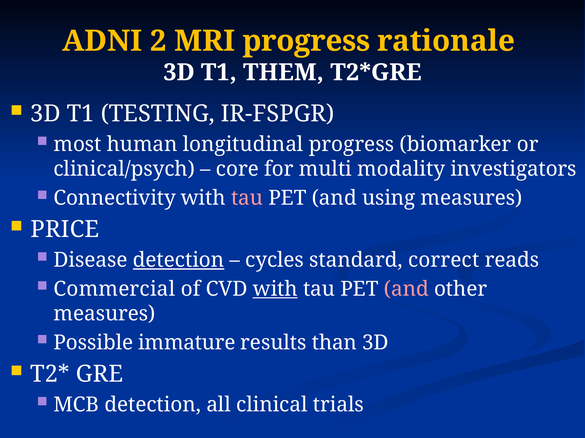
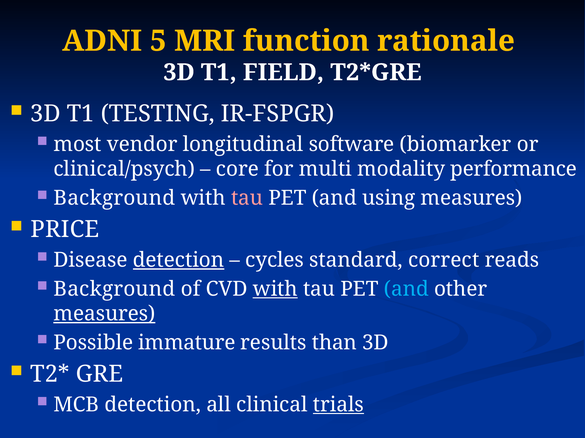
2: 2 -> 5
MRI progress: progress -> function
THEM: THEM -> FIELD
human: human -> vendor
longitudinal progress: progress -> software
investigators: investigators -> performance
Connectivity at (115, 198): Connectivity -> Background
Commercial at (114, 289): Commercial -> Background
and at (406, 289) colour: pink -> light blue
measures at (104, 314) underline: none -> present
trials underline: none -> present
